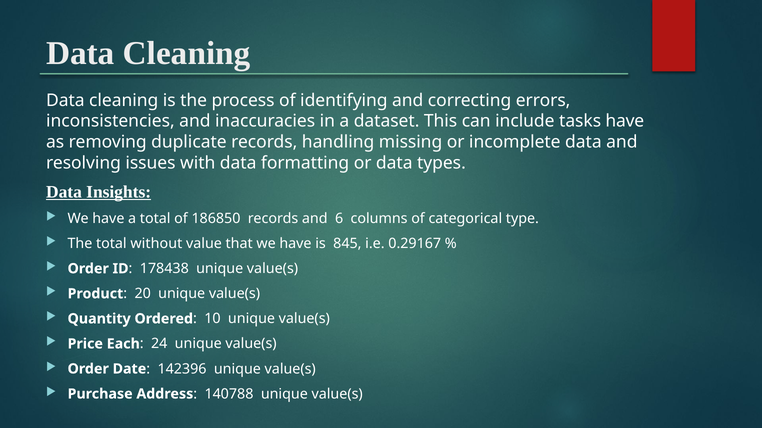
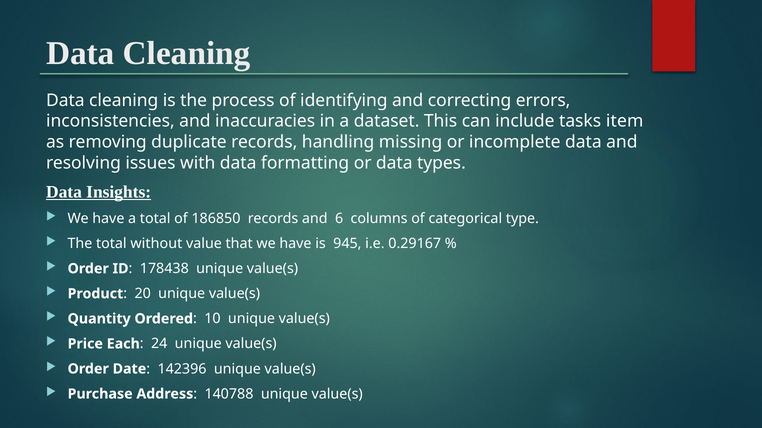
tasks have: have -> item
845: 845 -> 945
